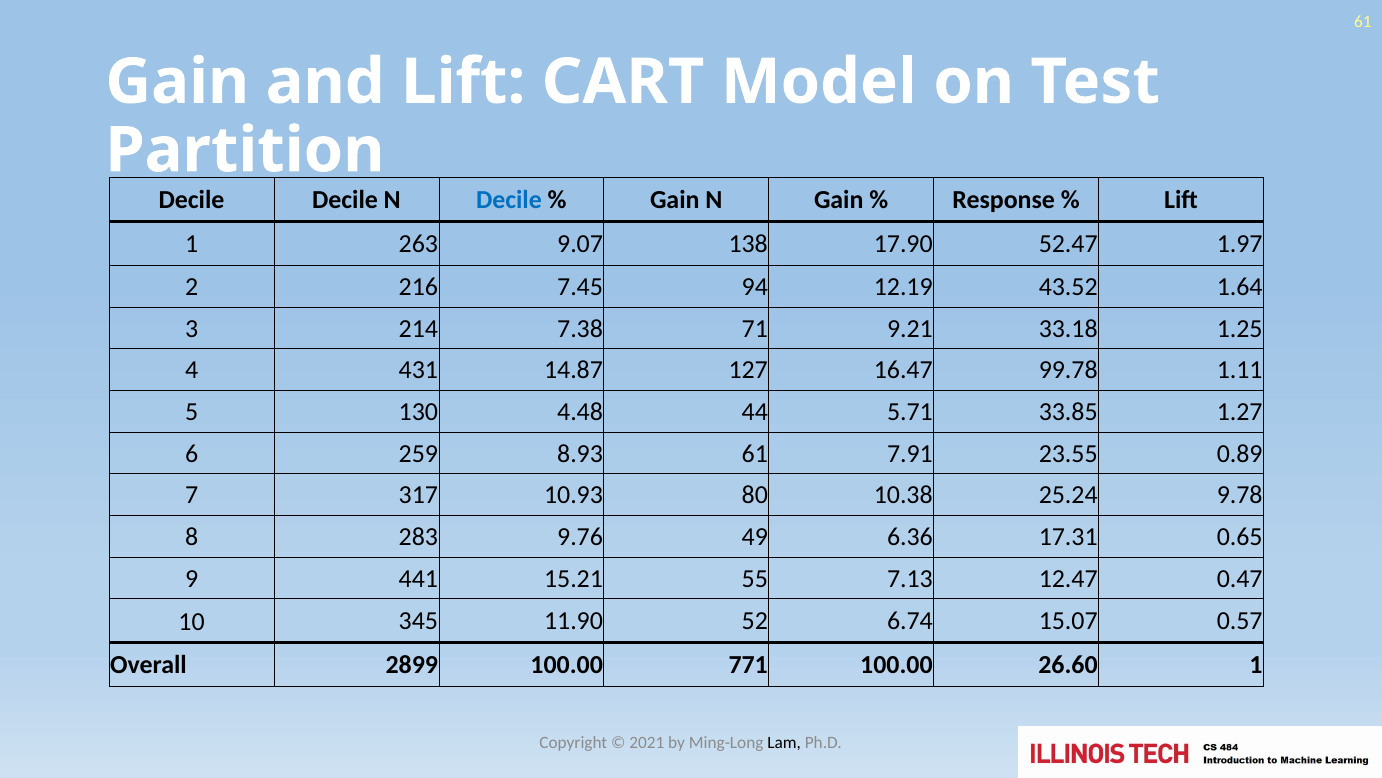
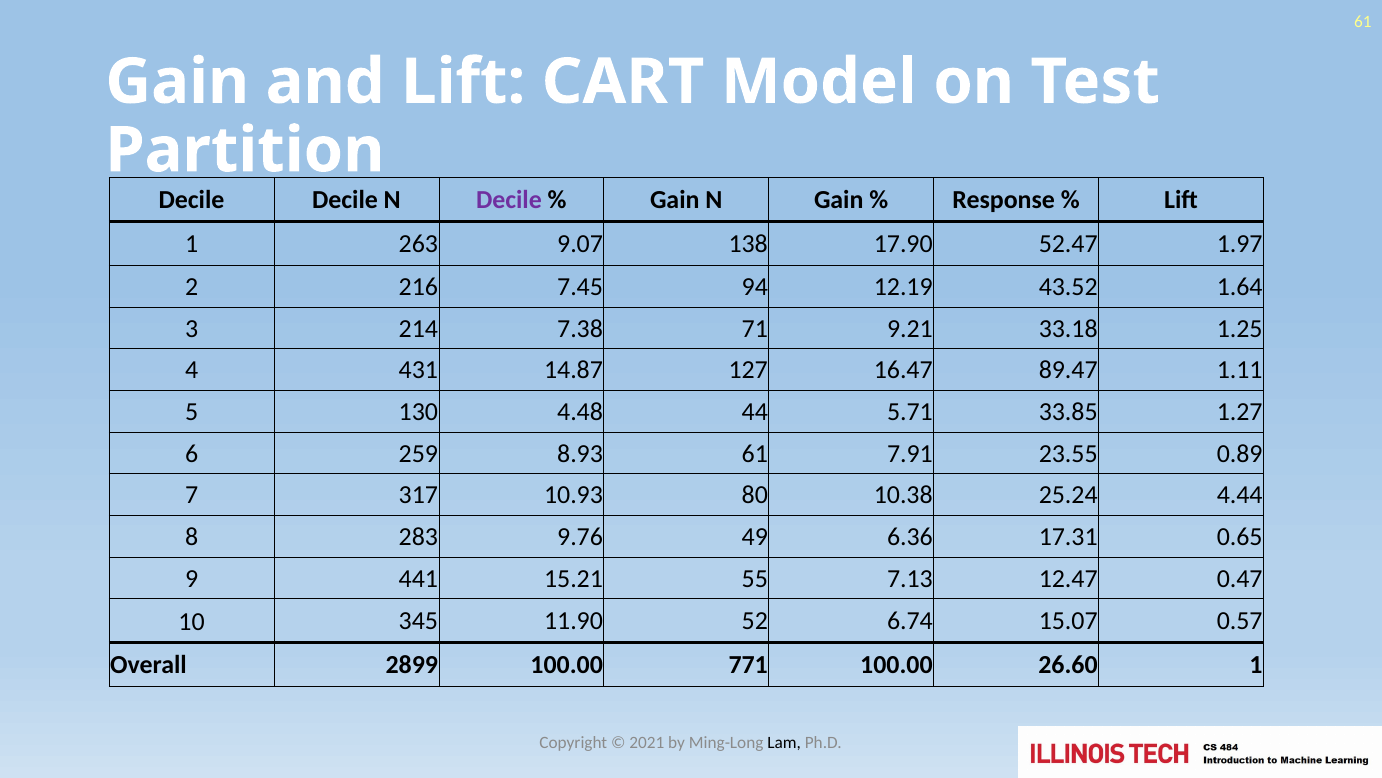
Decile at (509, 200) colour: blue -> purple
99.78: 99.78 -> 89.47
9.78: 9.78 -> 4.44
